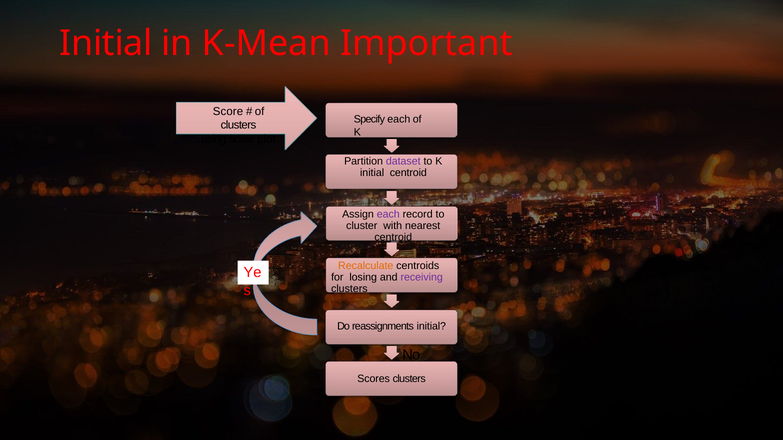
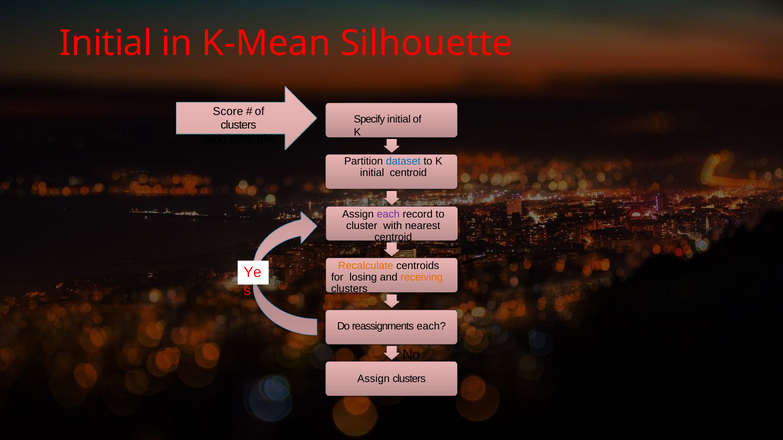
Important: Important -> Silhouette
Specify each: each -> initial
dataset colour: purple -> blue
receiving colour: purple -> orange
reassignments initial: initial -> each
Scores at (374, 379): Scores -> Assign
